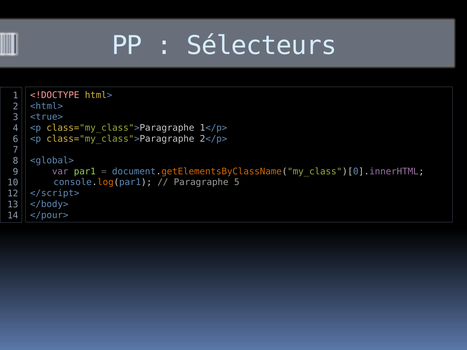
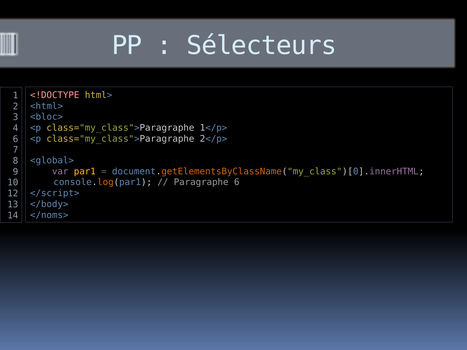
<true>: <true> -> <bloc>
par1 colour: light green -> yellow
Paragraphe 5: 5 -> 6
</pour>: </pour> -> </noms>
